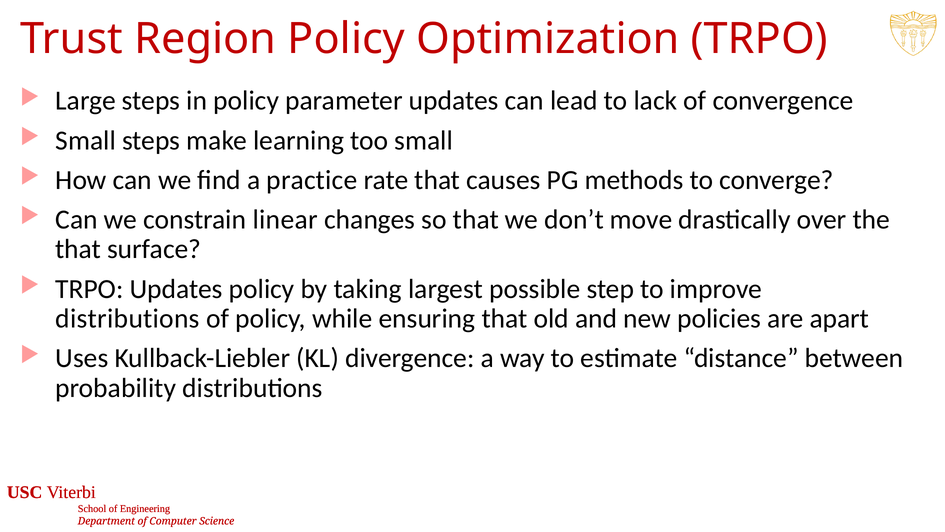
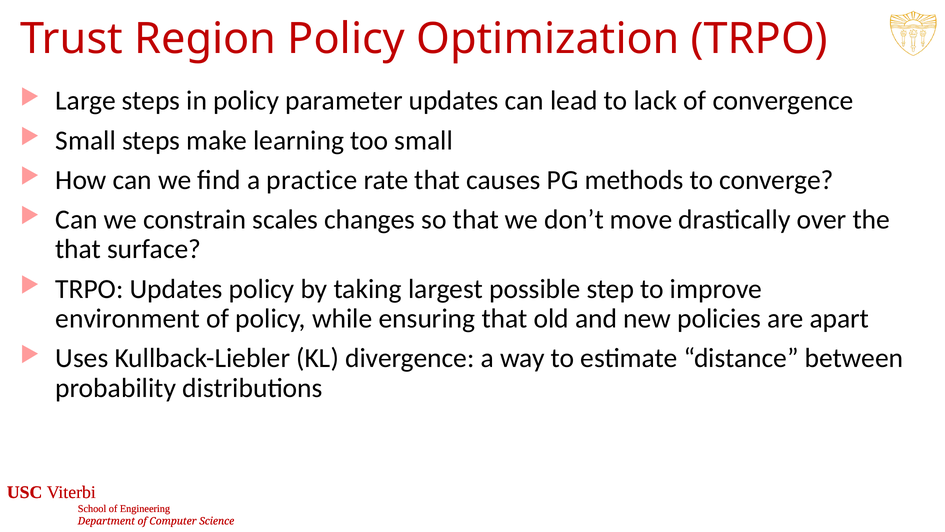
linear: linear -> scales
distributions at (128, 318): distributions -> environment
